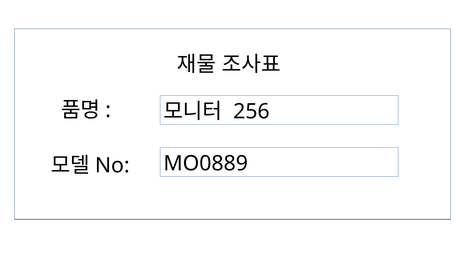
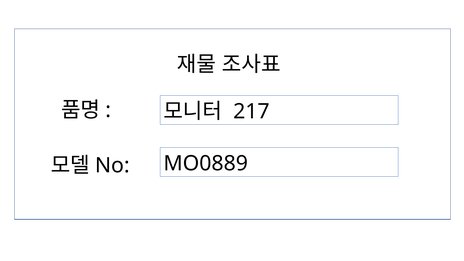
256: 256 -> 217
